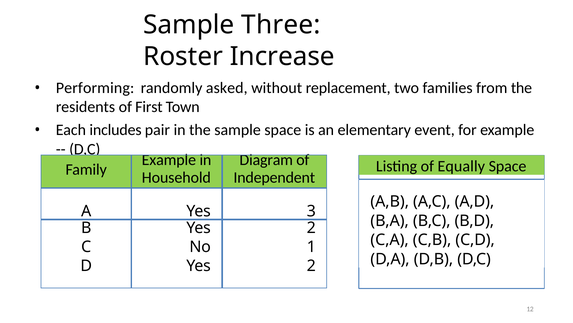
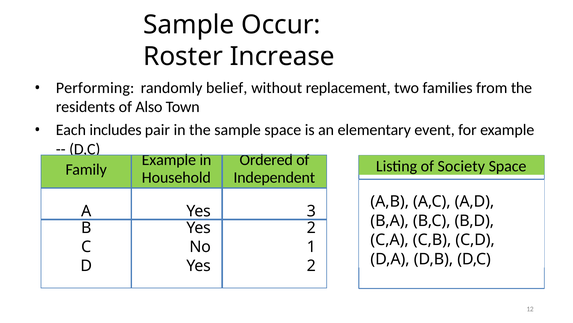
Three: Three -> Occur
asked: asked -> belief
First: First -> Also
Diagram: Diagram -> Ordered
Equally: Equally -> Society
